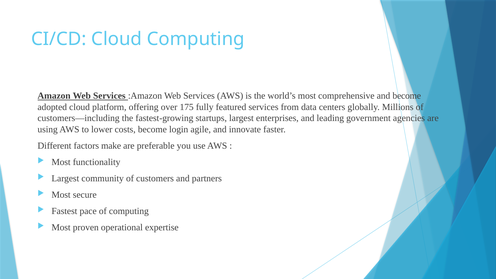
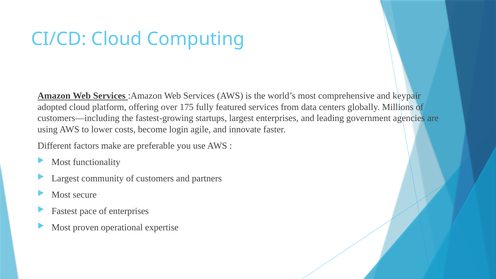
and become: become -> keypair
of computing: computing -> enterprises
